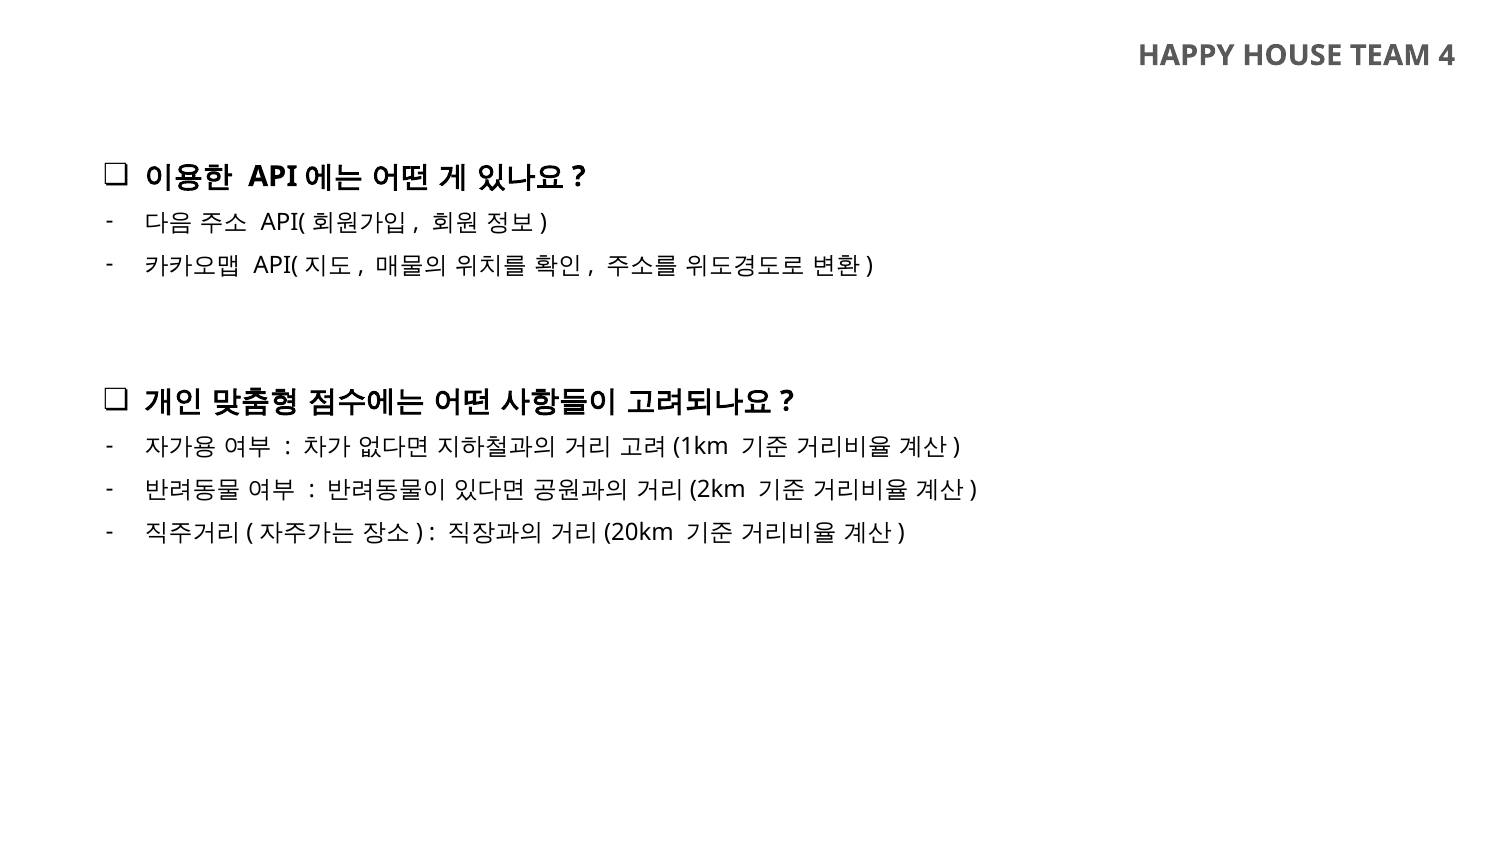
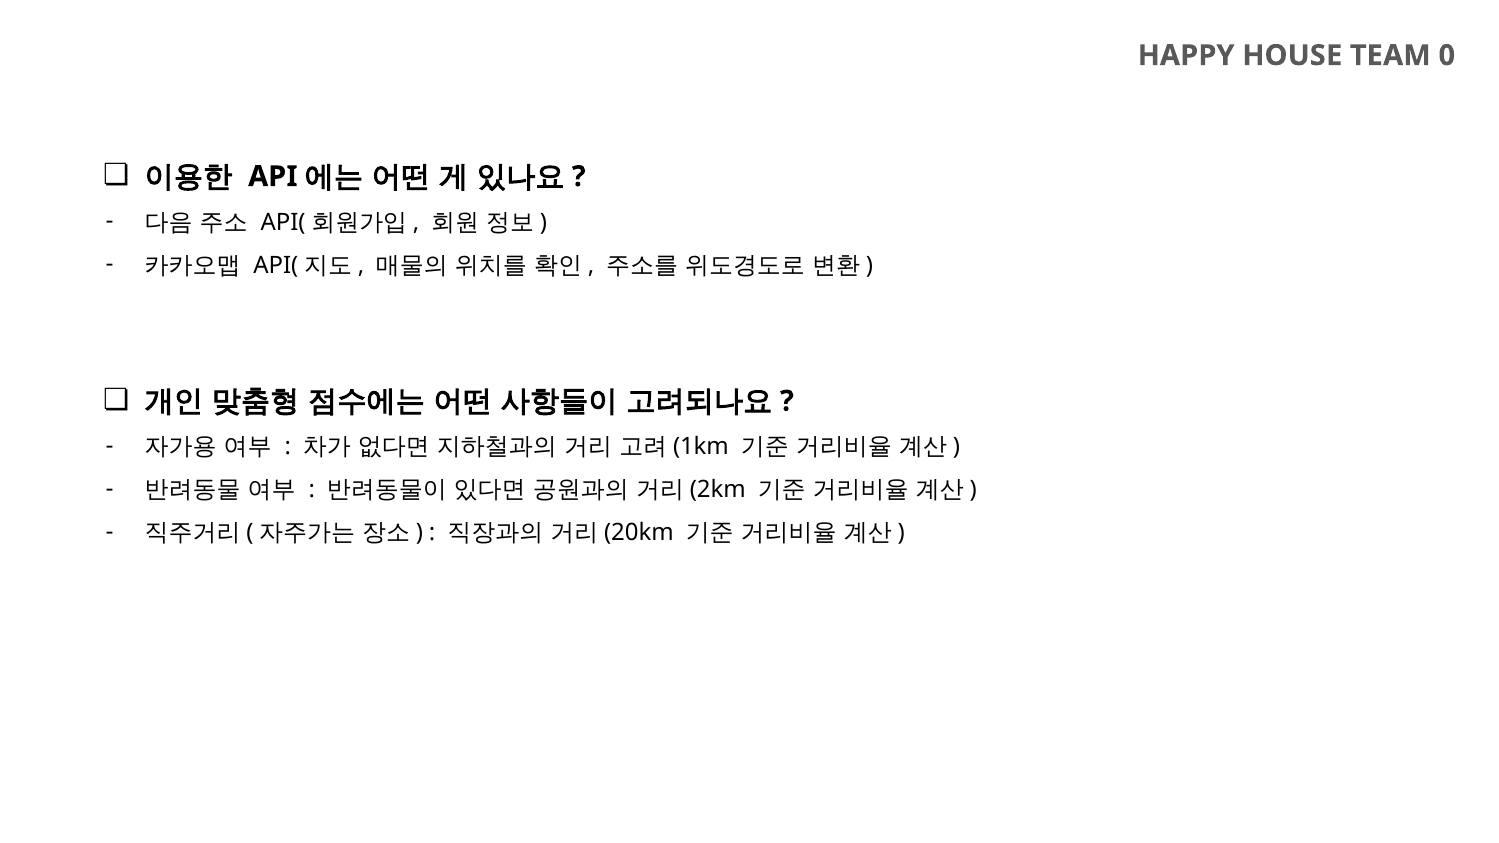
4: 4 -> 0
